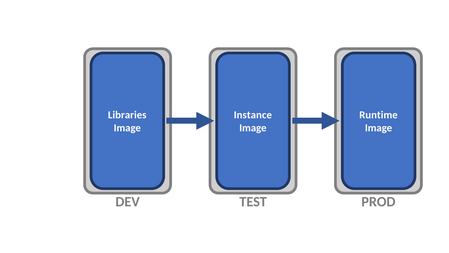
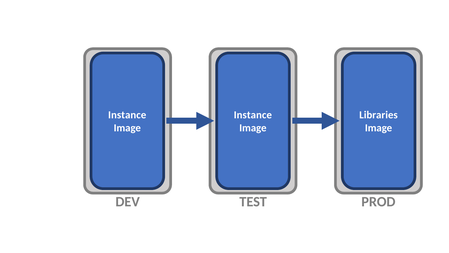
Libraries at (127, 115): Libraries -> Instance
Runtime: Runtime -> Libraries
